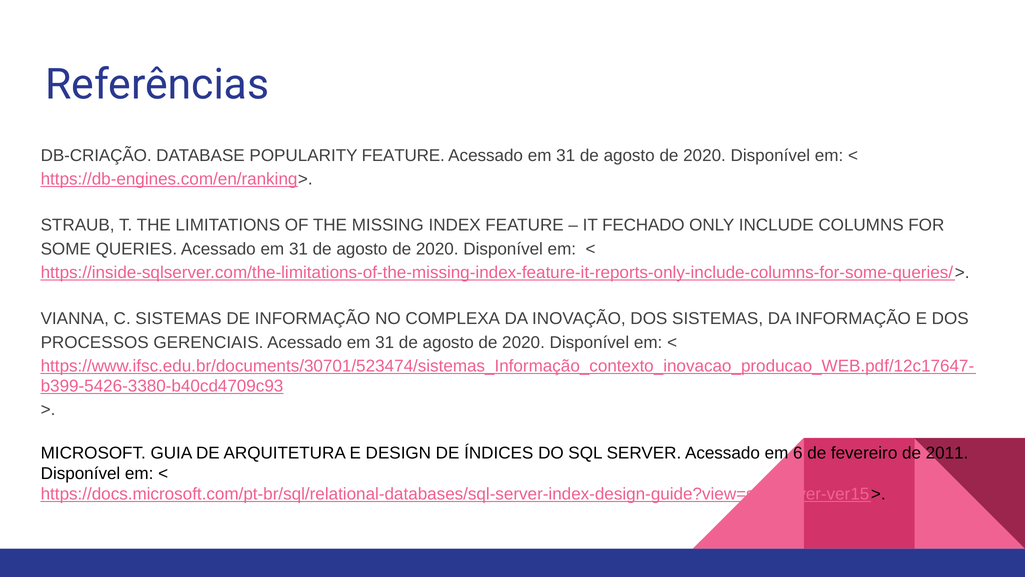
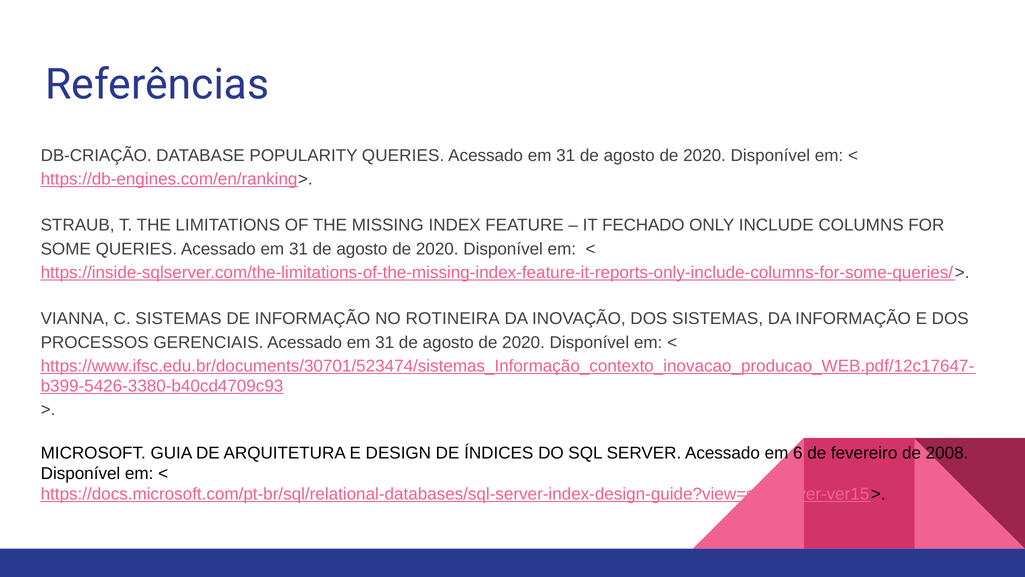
POPULARITY FEATURE: FEATURE -> QUERIES
COMPLEXA: COMPLEXA -> ROTINEIRA
2011: 2011 -> 2008
